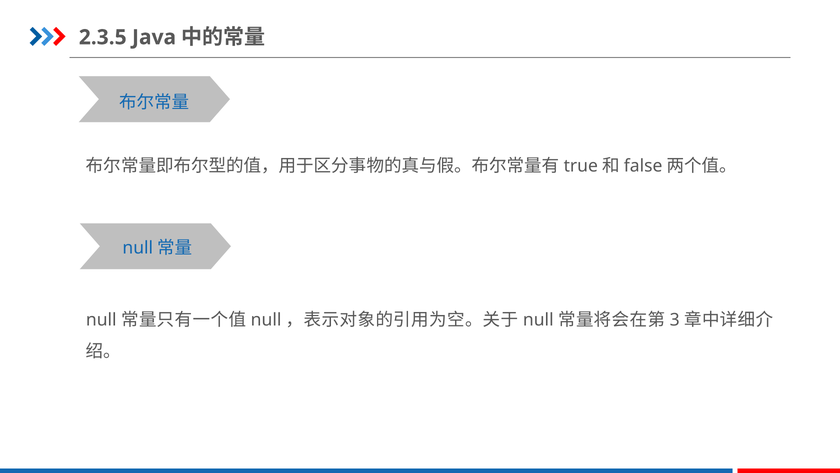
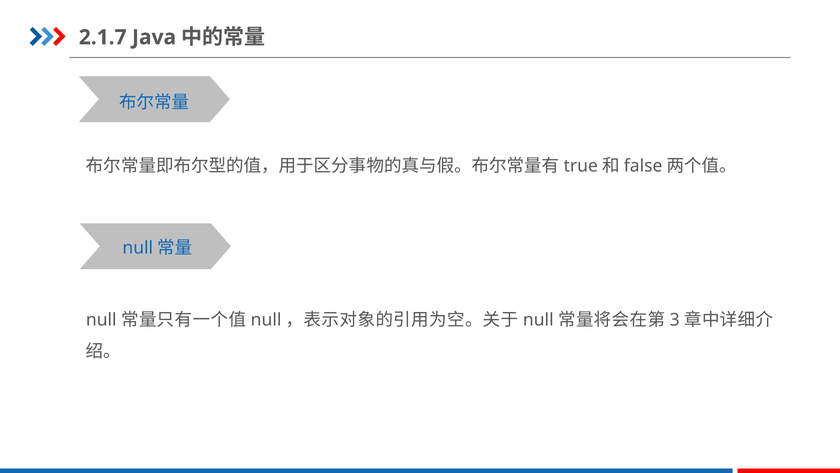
2.3.5: 2.3.5 -> 2.1.7
